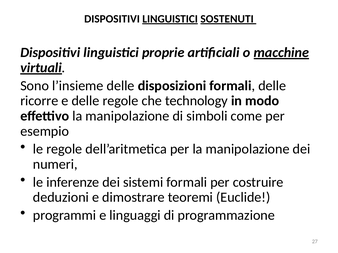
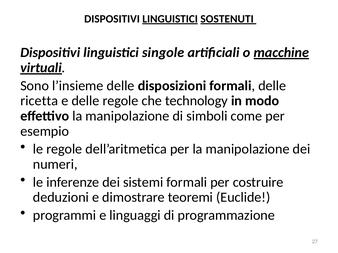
proprie: proprie -> singole
ricorre: ricorre -> ricetta
